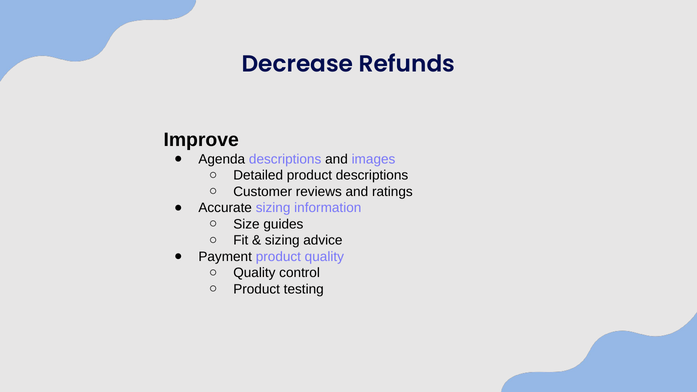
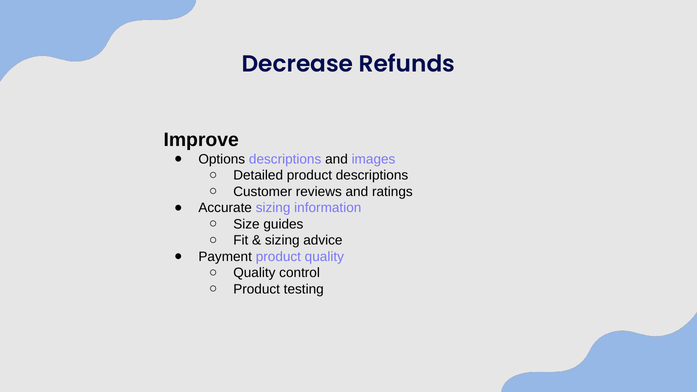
Agenda: Agenda -> Options
